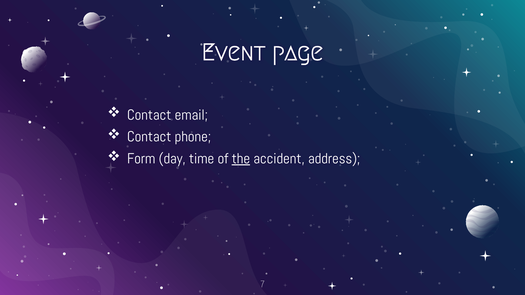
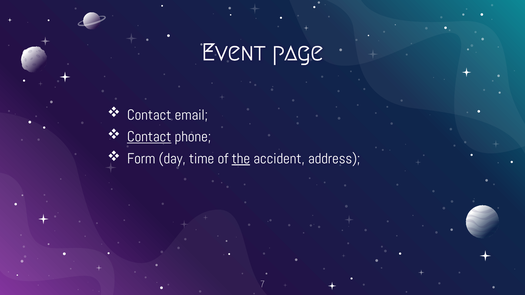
Contact at (149, 137) underline: none -> present
